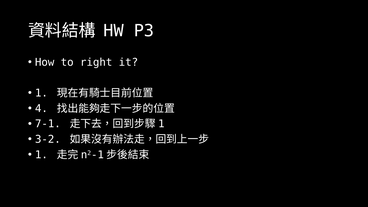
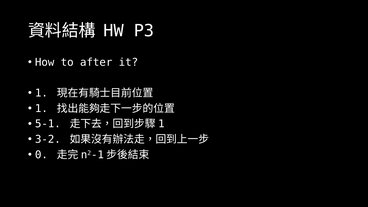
right: right -> after
4 at (41, 109): 4 -> 1
7-1: 7-1 -> 5-1
1 at (41, 155): 1 -> 0
